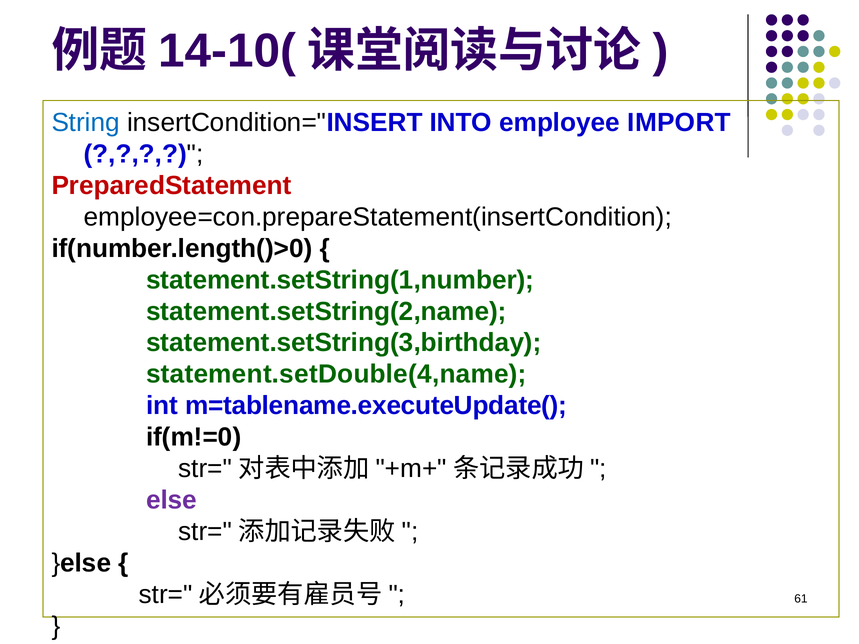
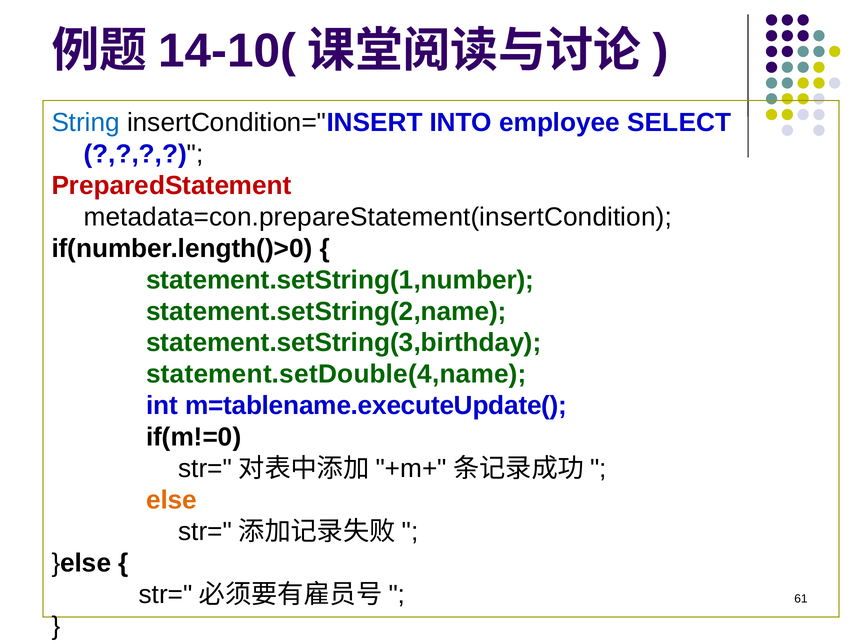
IMPORT: IMPORT -> SELECT
employee=con.prepareStatement(insertCondition: employee=con.prepareStatement(insertCondition -> metadata=con.prepareStatement(insertCondition
else colour: purple -> orange
